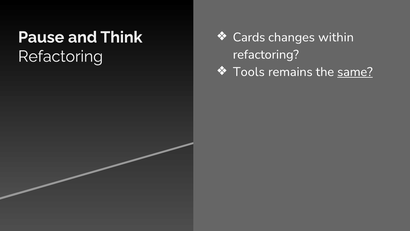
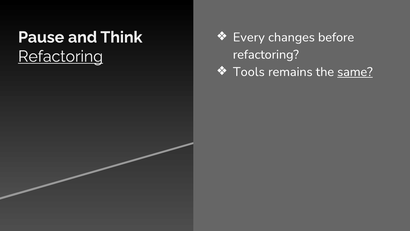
Cards: Cards -> Every
within: within -> before
Refactoring at (61, 56) underline: none -> present
